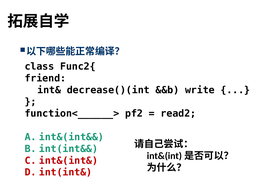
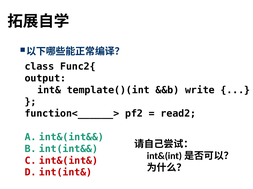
friend: friend -> output
decrease()(int: decrease()(int -> template()(int
